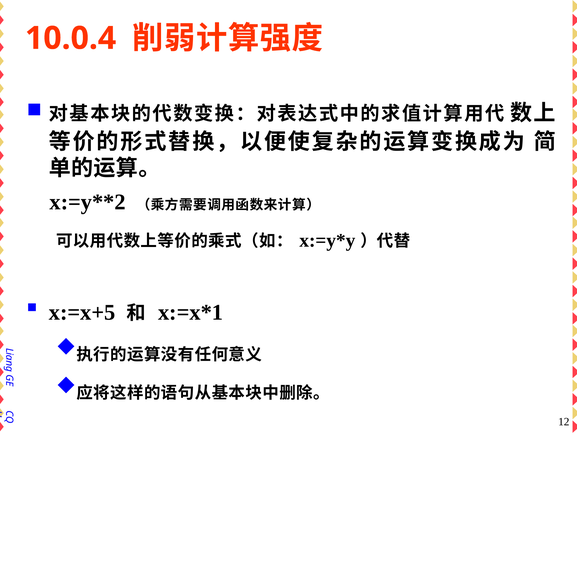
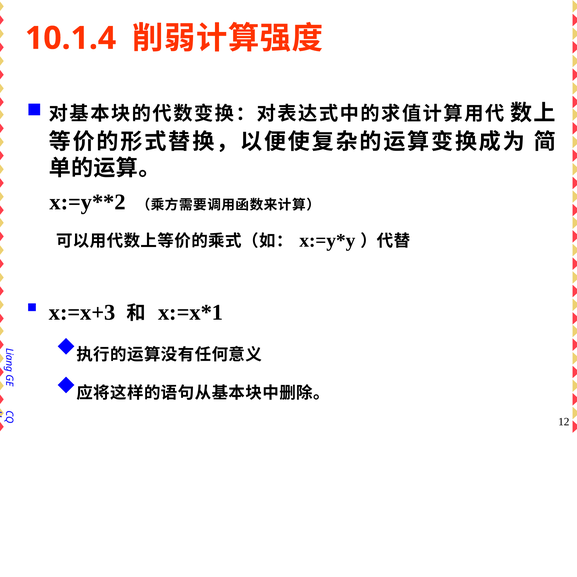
10.0.4: 10.0.4 -> 10.1.4
x:=x+5: x:=x+5 -> x:=x+3
